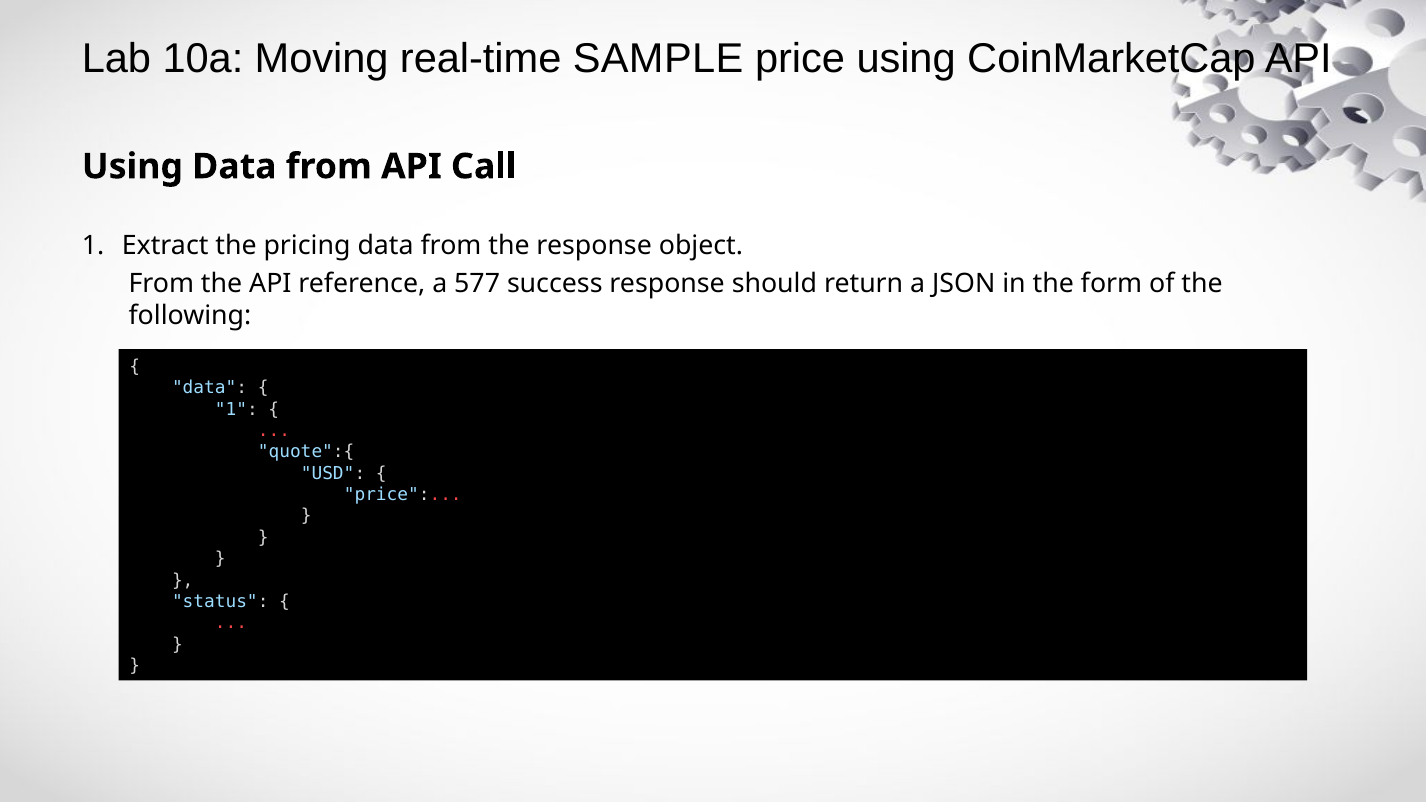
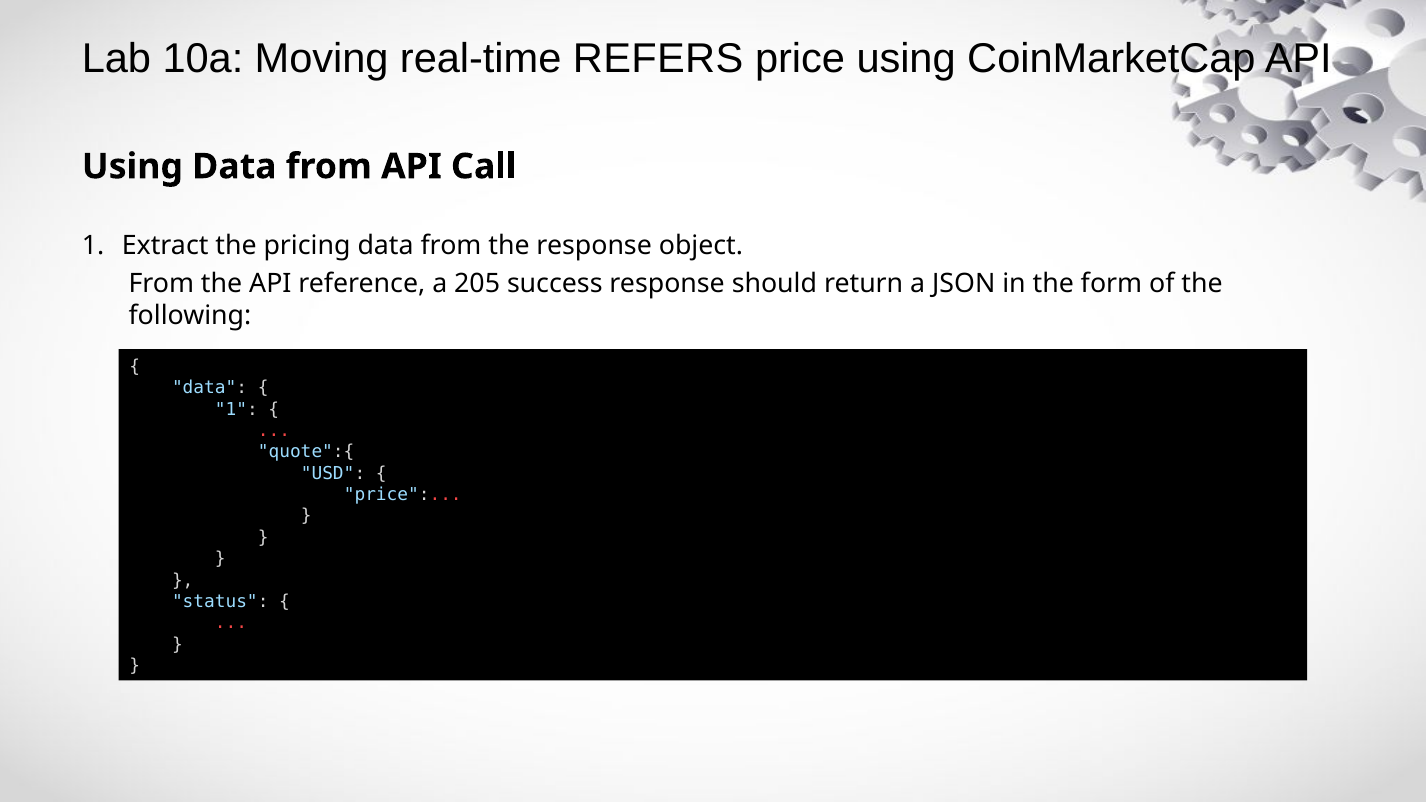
SAMPLE: SAMPLE -> REFERS
577: 577 -> 205
